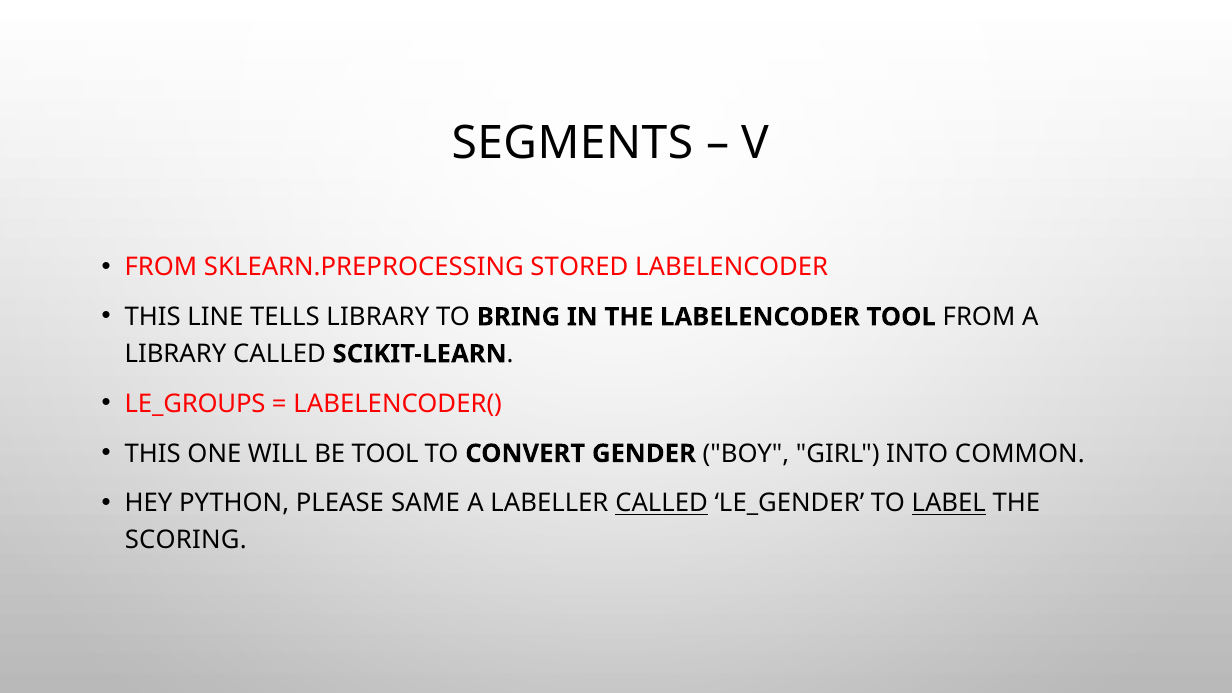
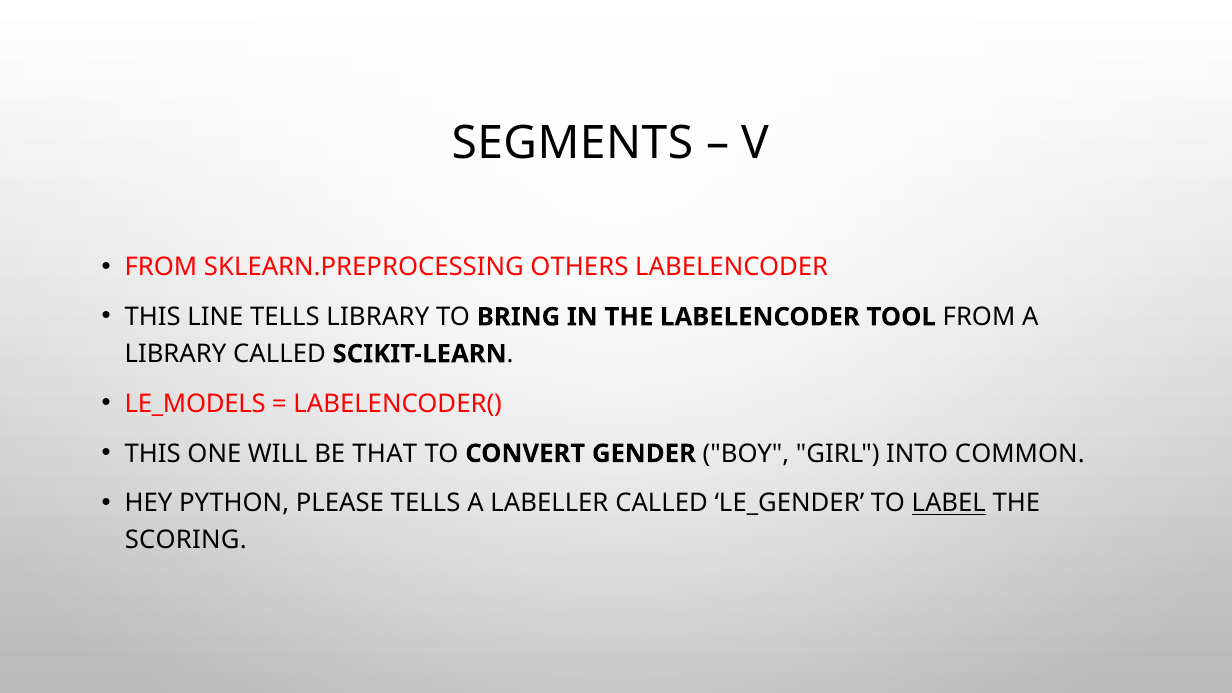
STORED: STORED -> OTHERS
LE_GROUPS: LE_GROUPS -> LE_MODELS
BE TOOL: TOOL -> THAT
PLEASE SAME: SAME -> TELLS
CALLED at (662, 503) underline: present -> none
